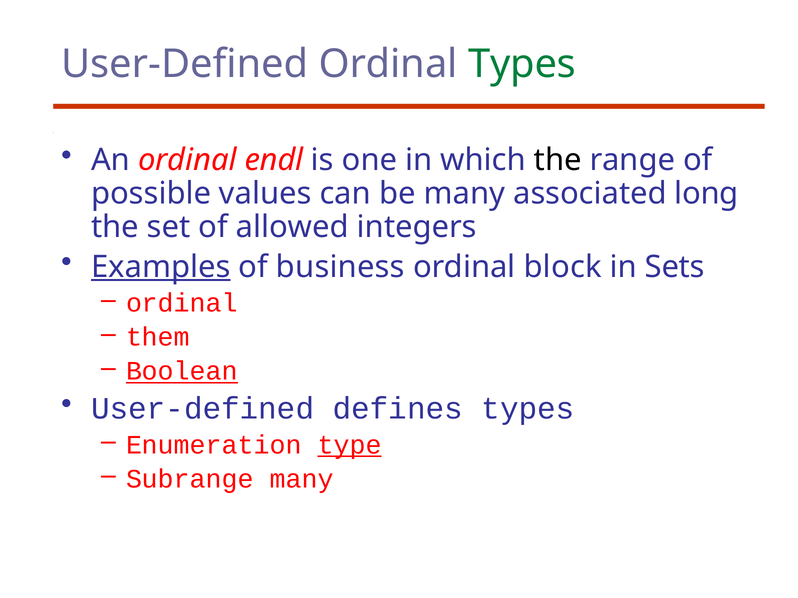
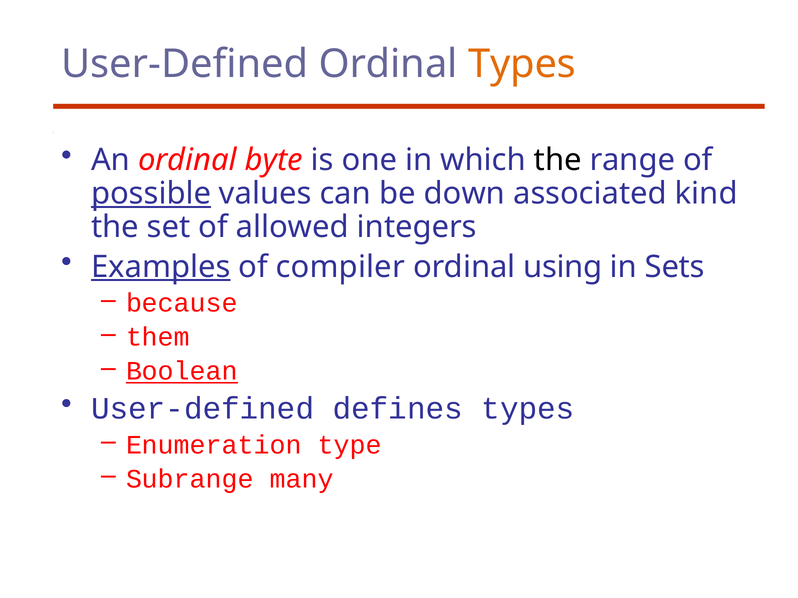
Types at (522, 64) colour: green -> orange
endl: endl -> byte
possible underline: none -> present
be many: many -> down
long: long -> kind
business: business -> compiler
block: block -> using
ordinal at (182, 303): ordinal -> because
type underline: present -> none
